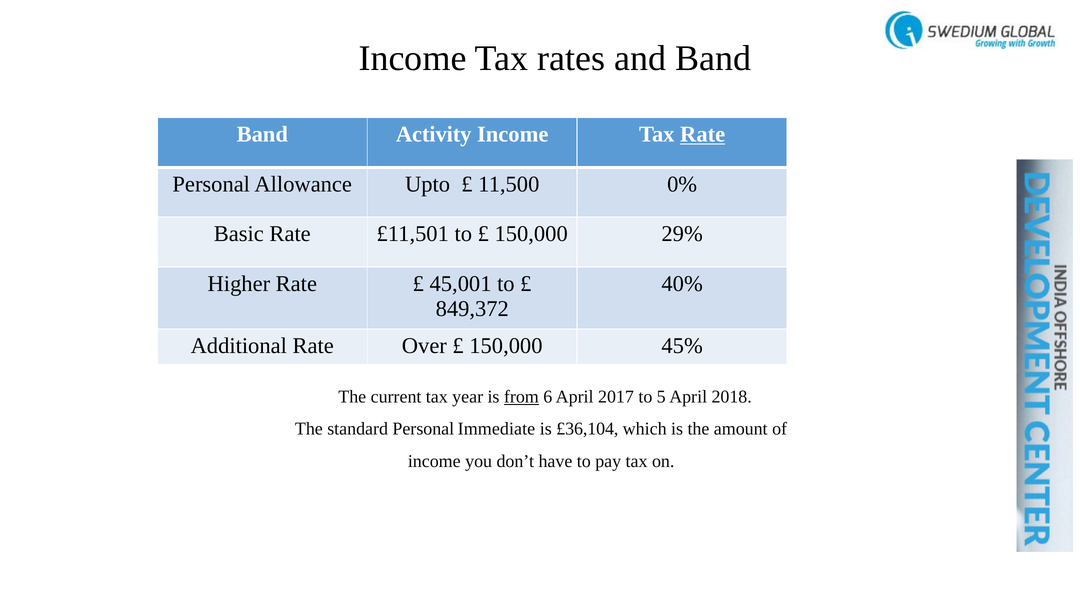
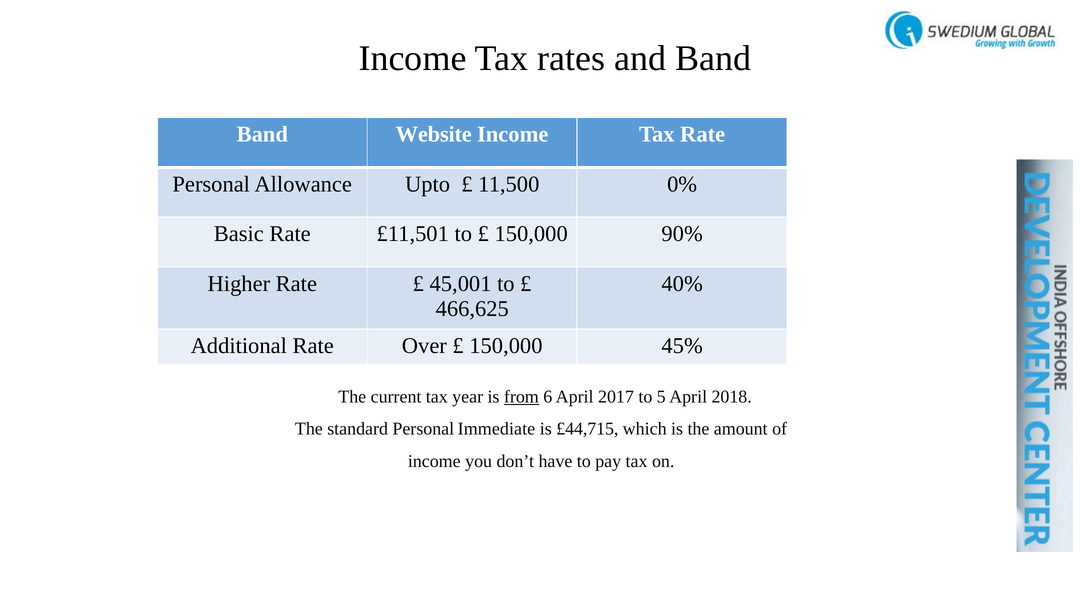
Activity: Activity -> Website
Rate at (703, 134) underline: present -> none
29%: 29% -> 90%
849,372: 849,372 -> 466,625
£36,104: £36,104 -> £44,715
